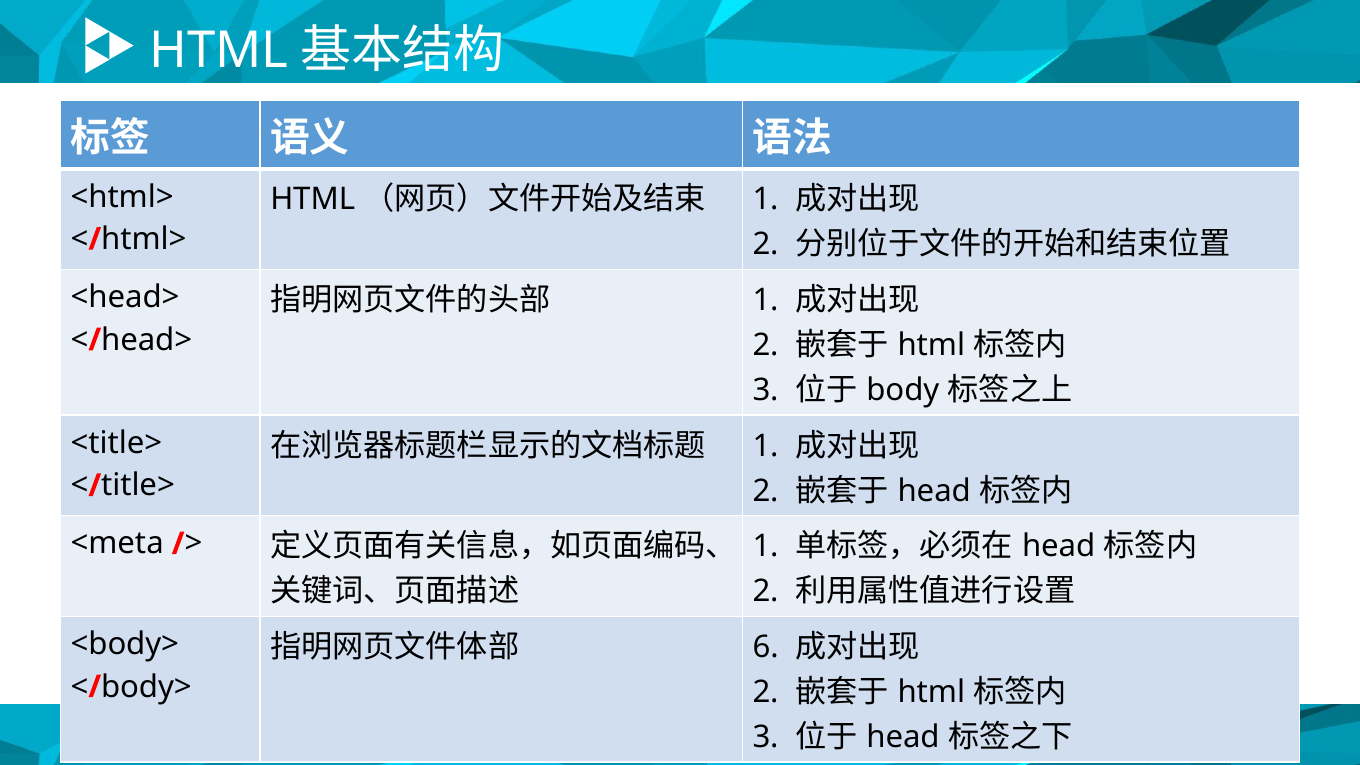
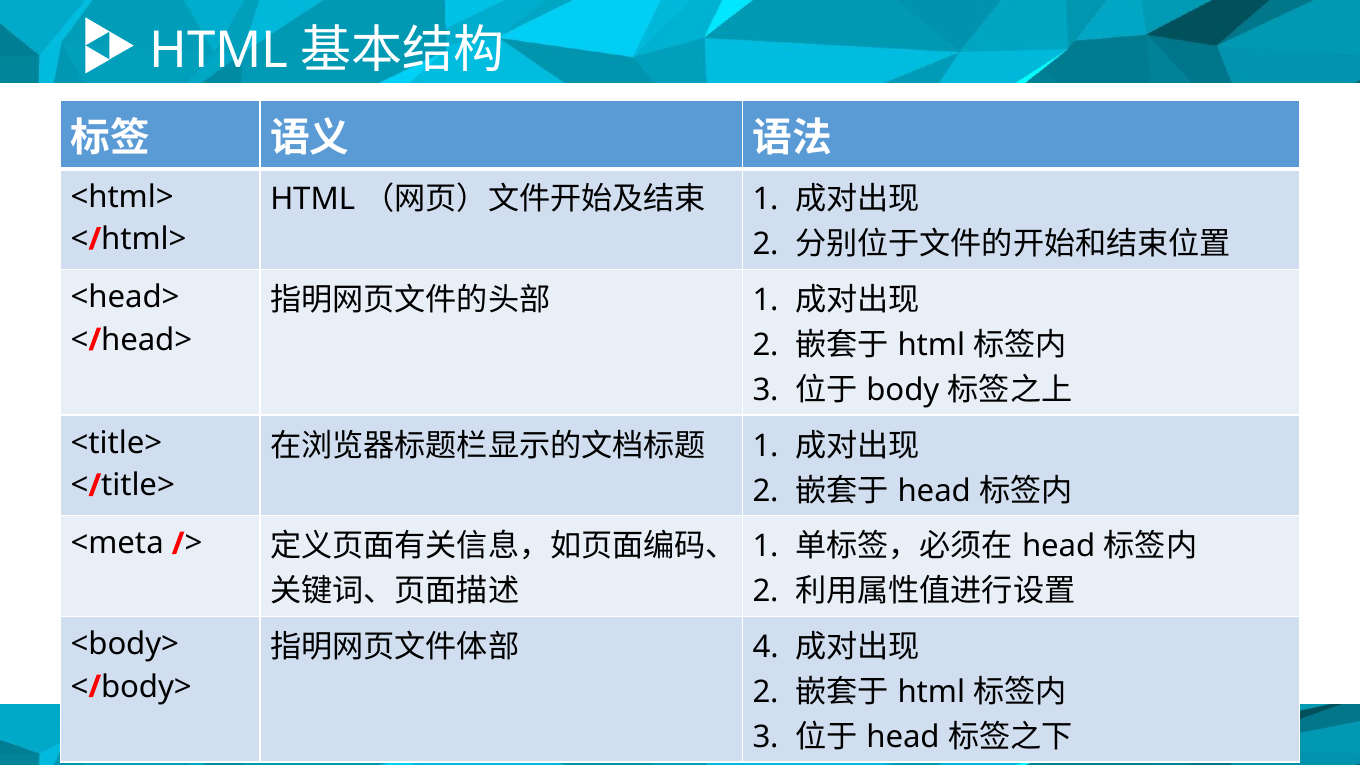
6: 6 -> 4
